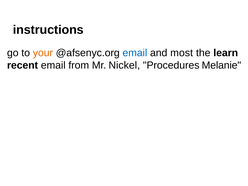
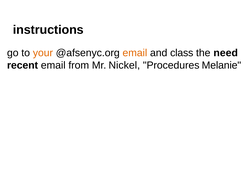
email at (135, 53) colour: blue -> orange
most: most -> class
learn: learn -> need
